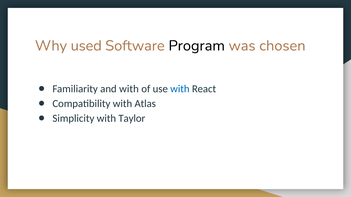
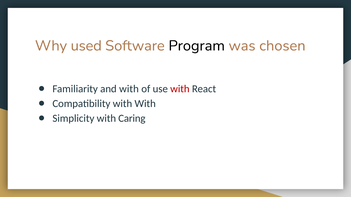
with at (180, 89) colour: blue -> red
with Atlas: Atlas -> With
Taylor: Taylor -> Caring
